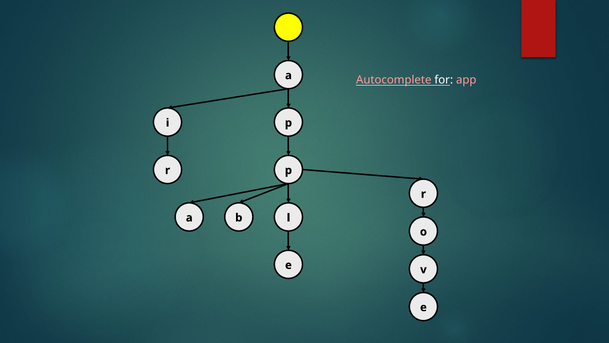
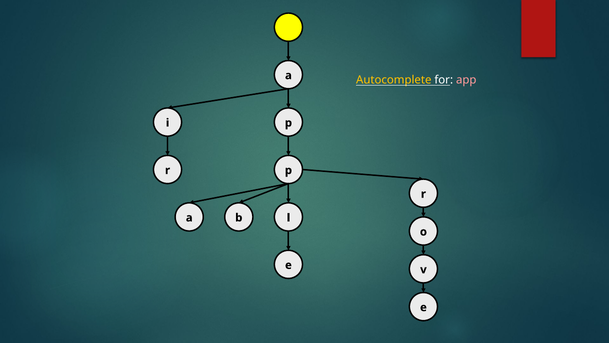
Autocomplete colour: pink -> yellow
